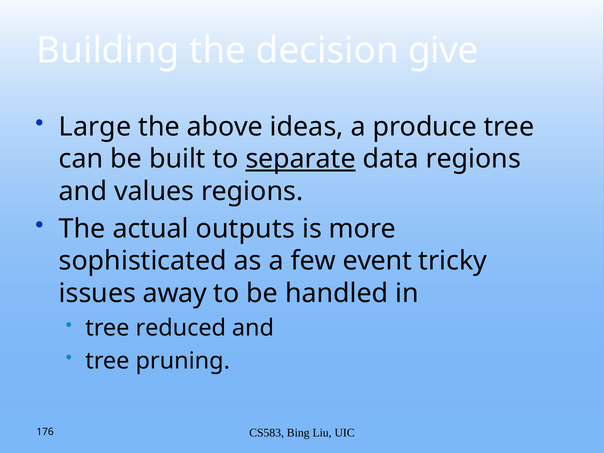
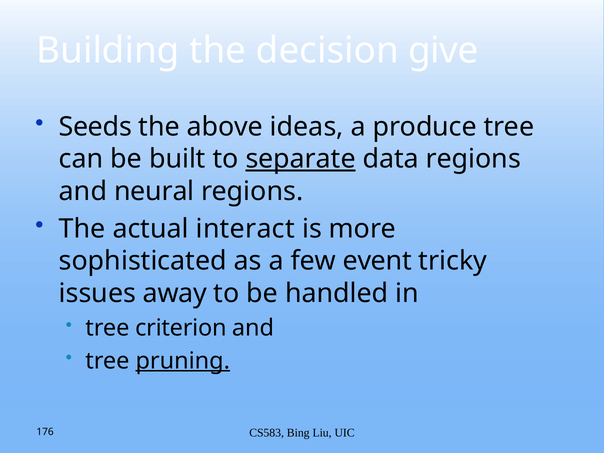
Large: Large -> Seeds
values: values -> neural
outputs: outputs -> interact
reduced: reduced -> criterion
pruning underline: none -> present
